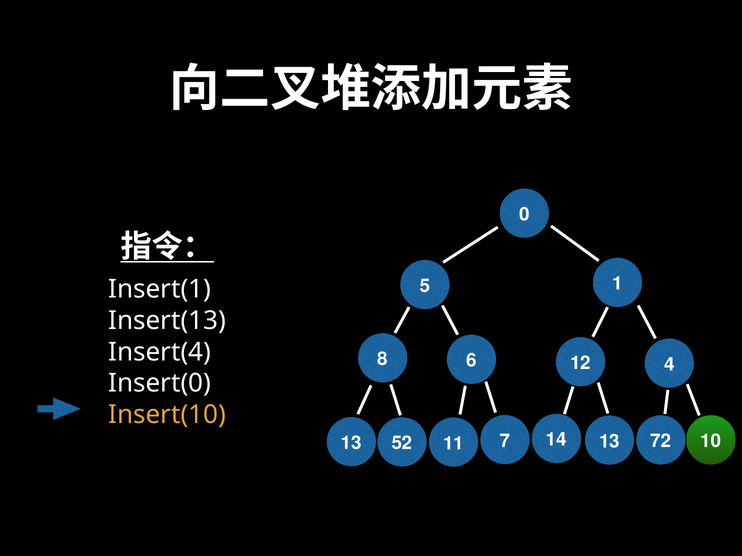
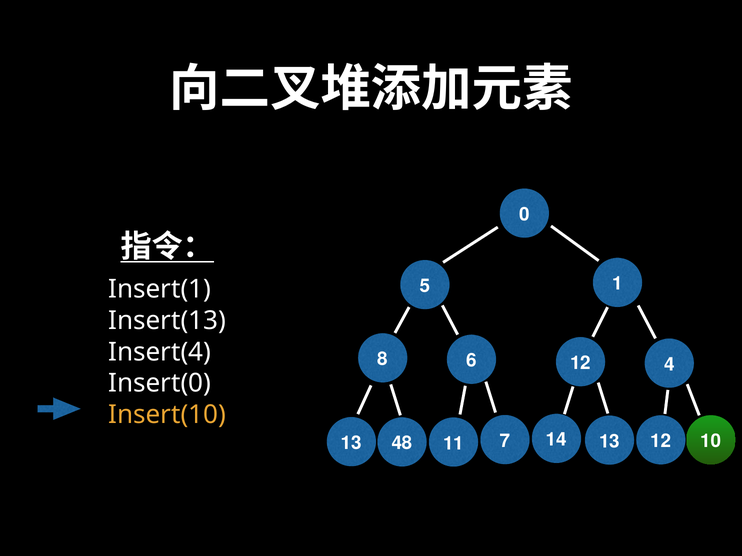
13 72: 72 -> 12
52: 52 -> 48
